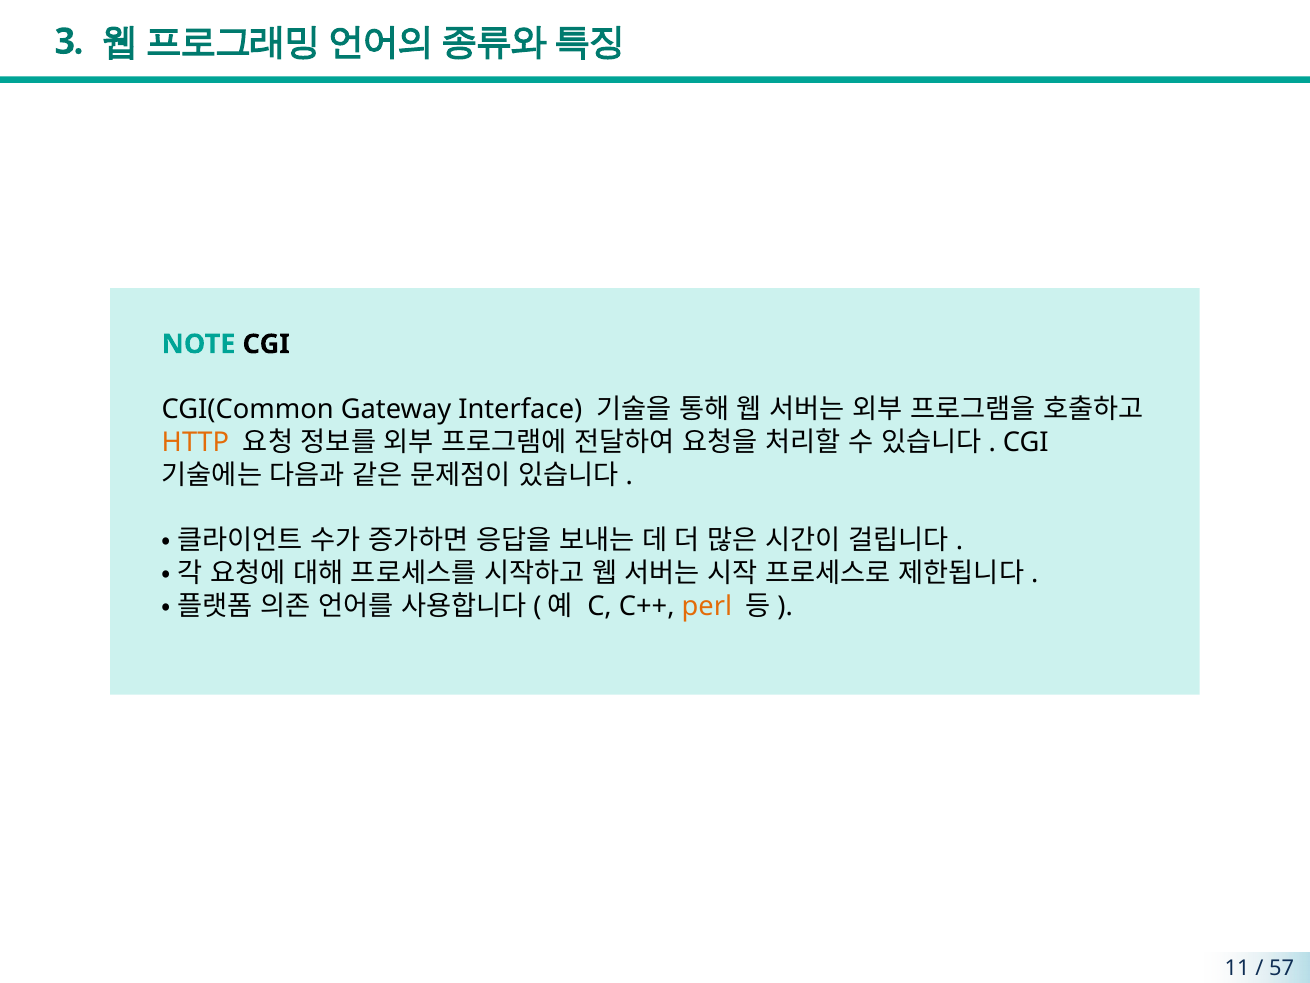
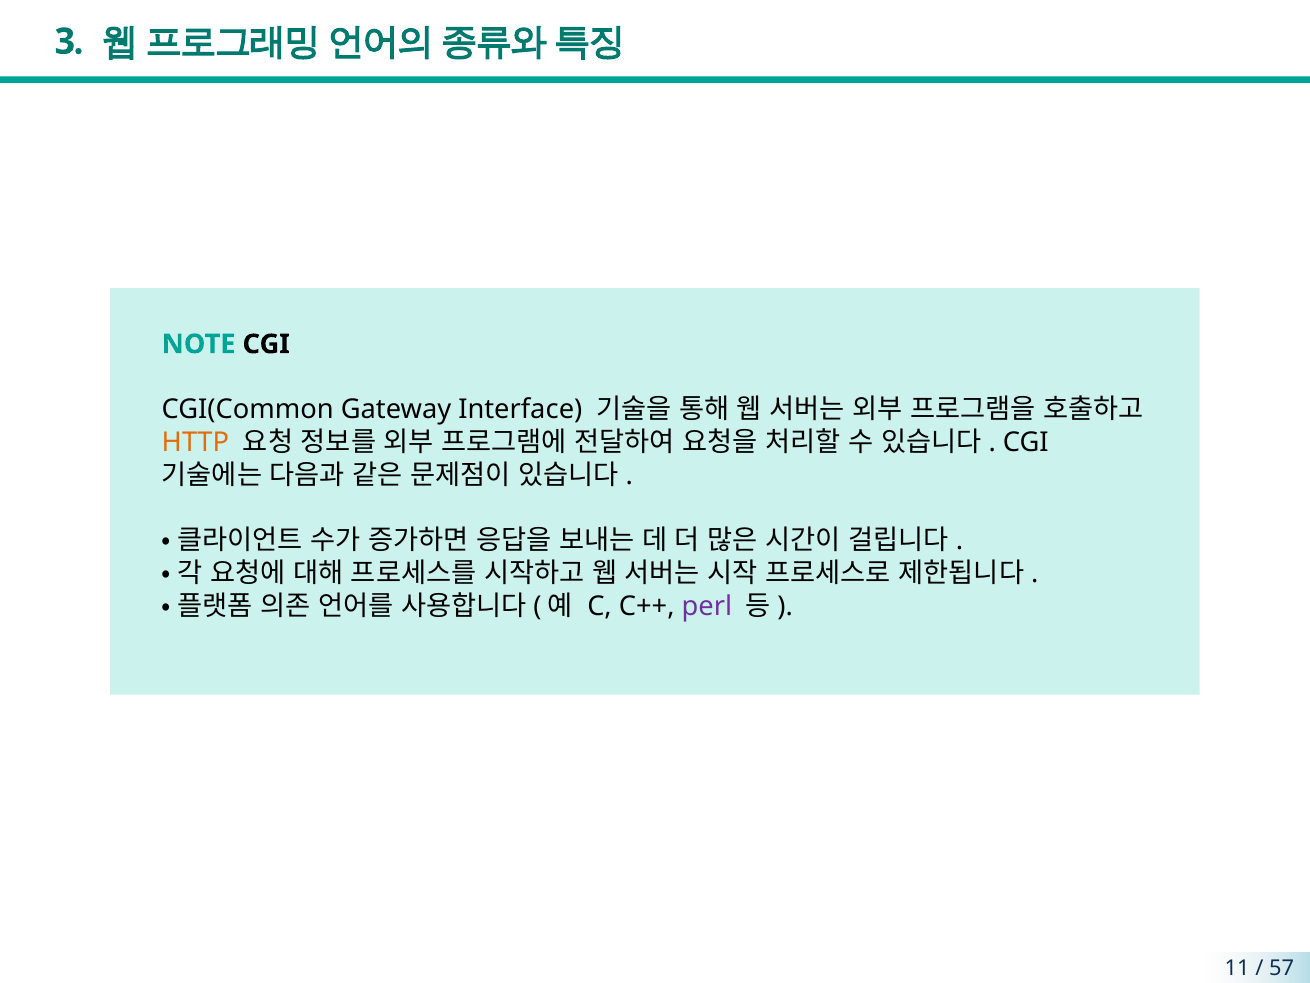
perl colour: orange -> purple
